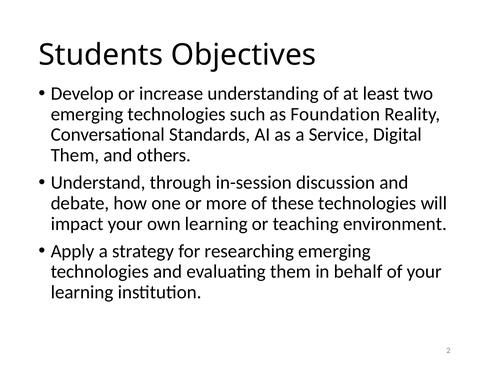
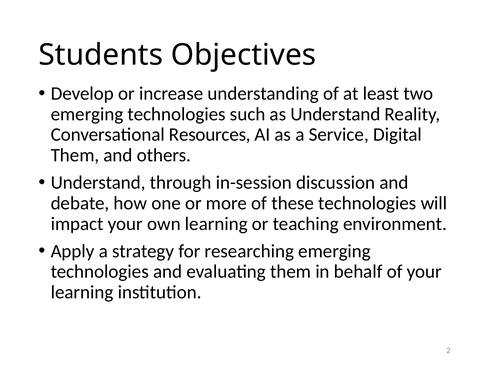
as Foundation: Foundation -> Understand
Standards: Standards -> Resources
